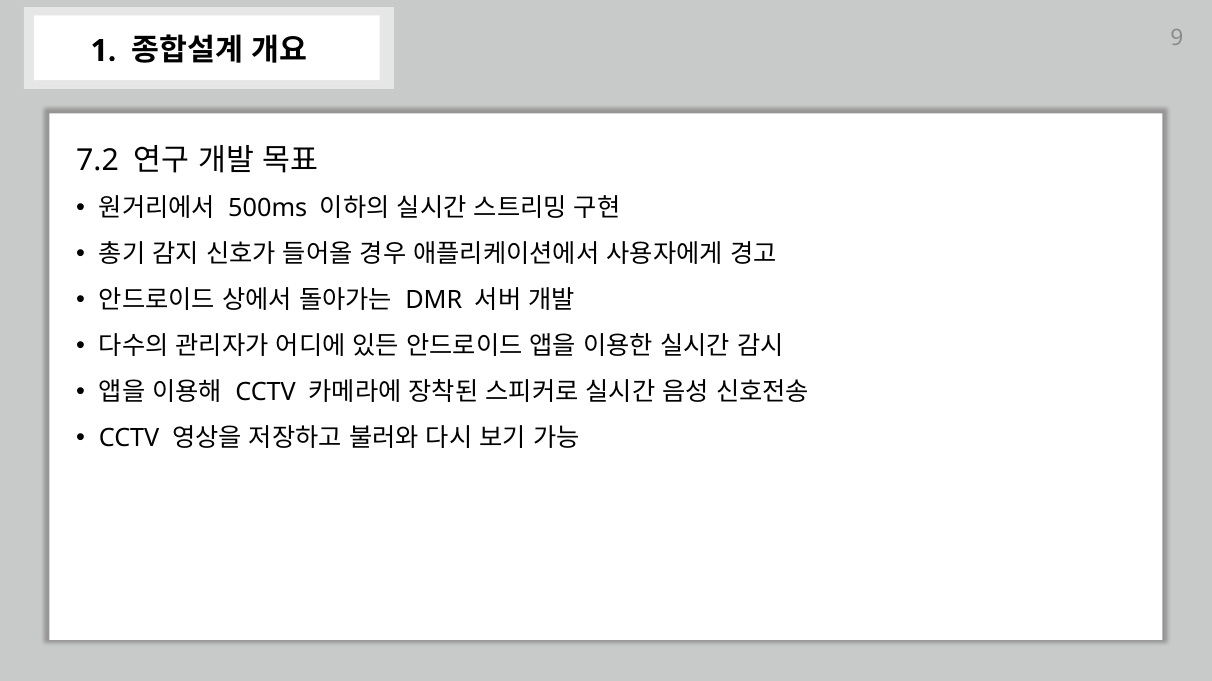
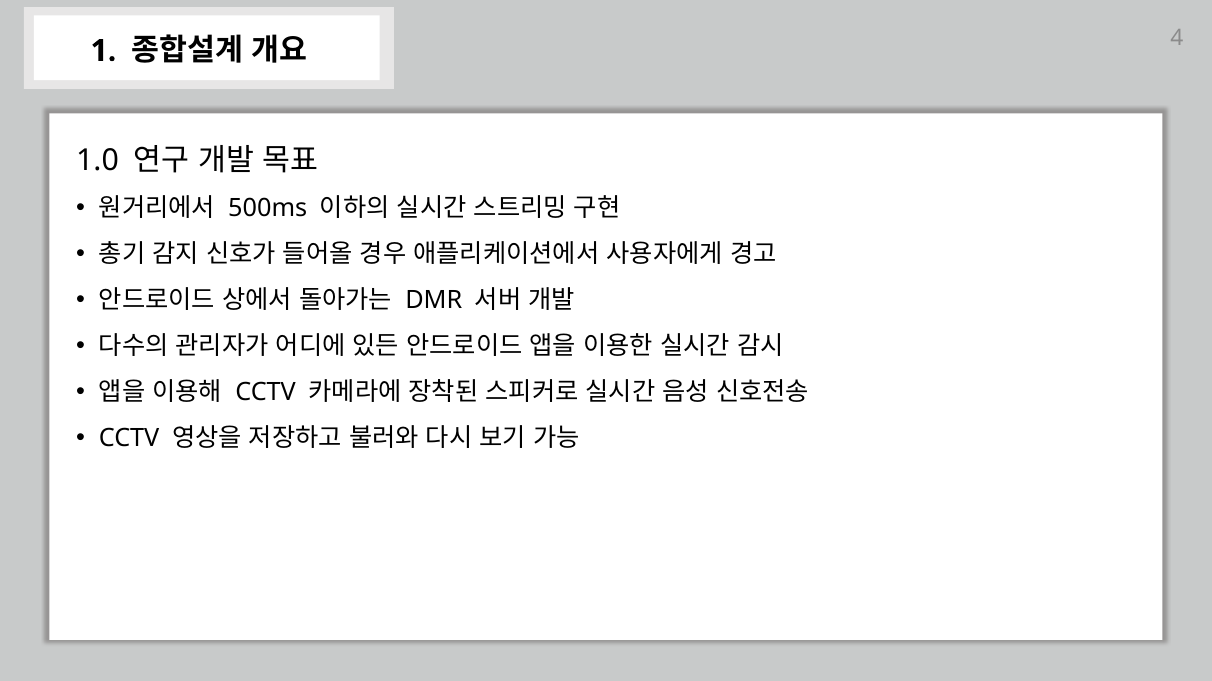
9: 9 -> 4
7.2: 7.2 -> 1.0
